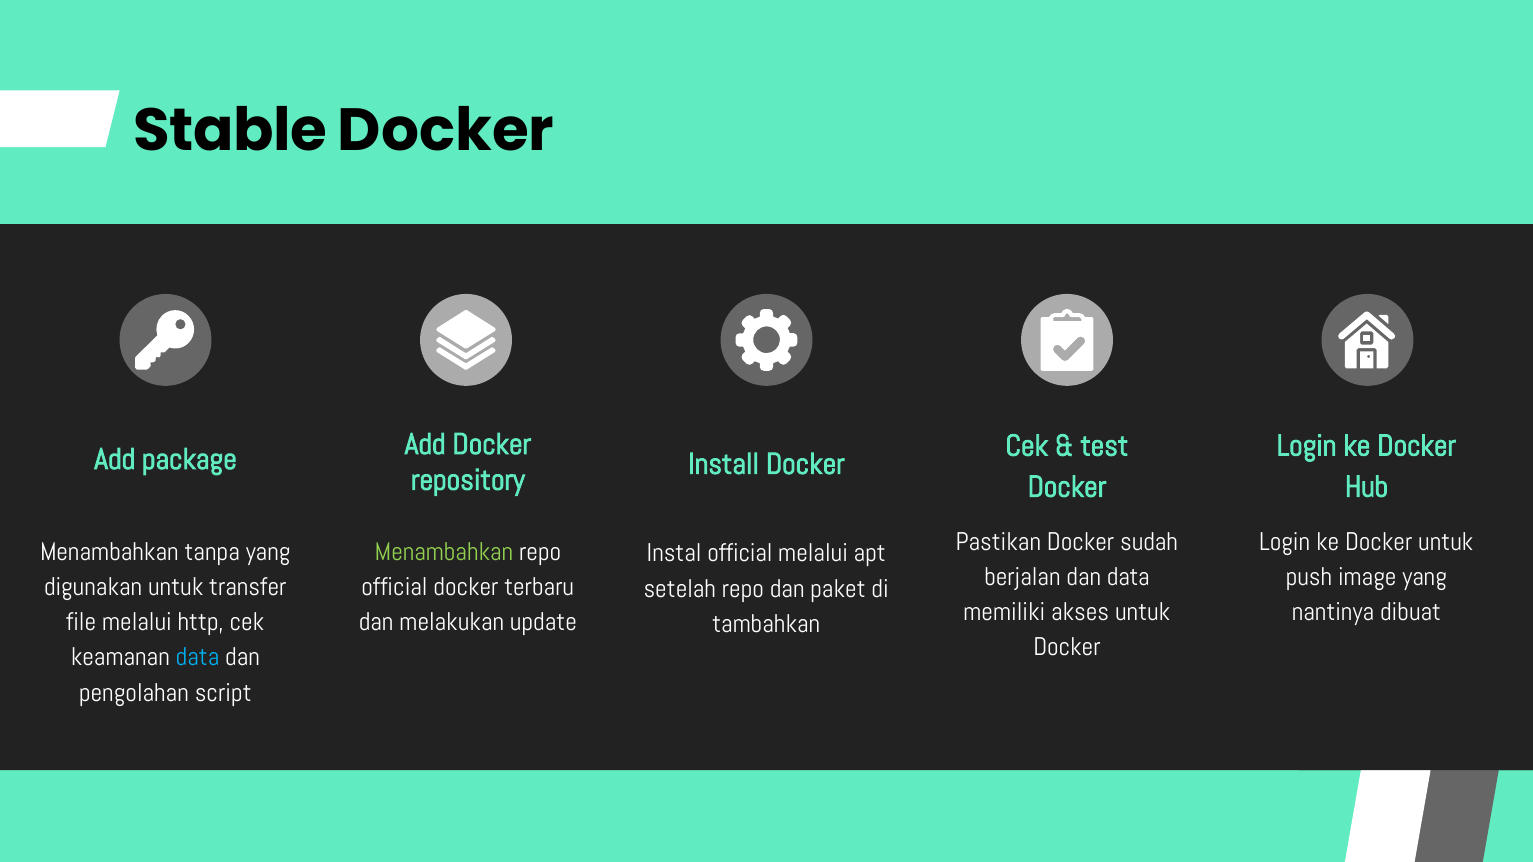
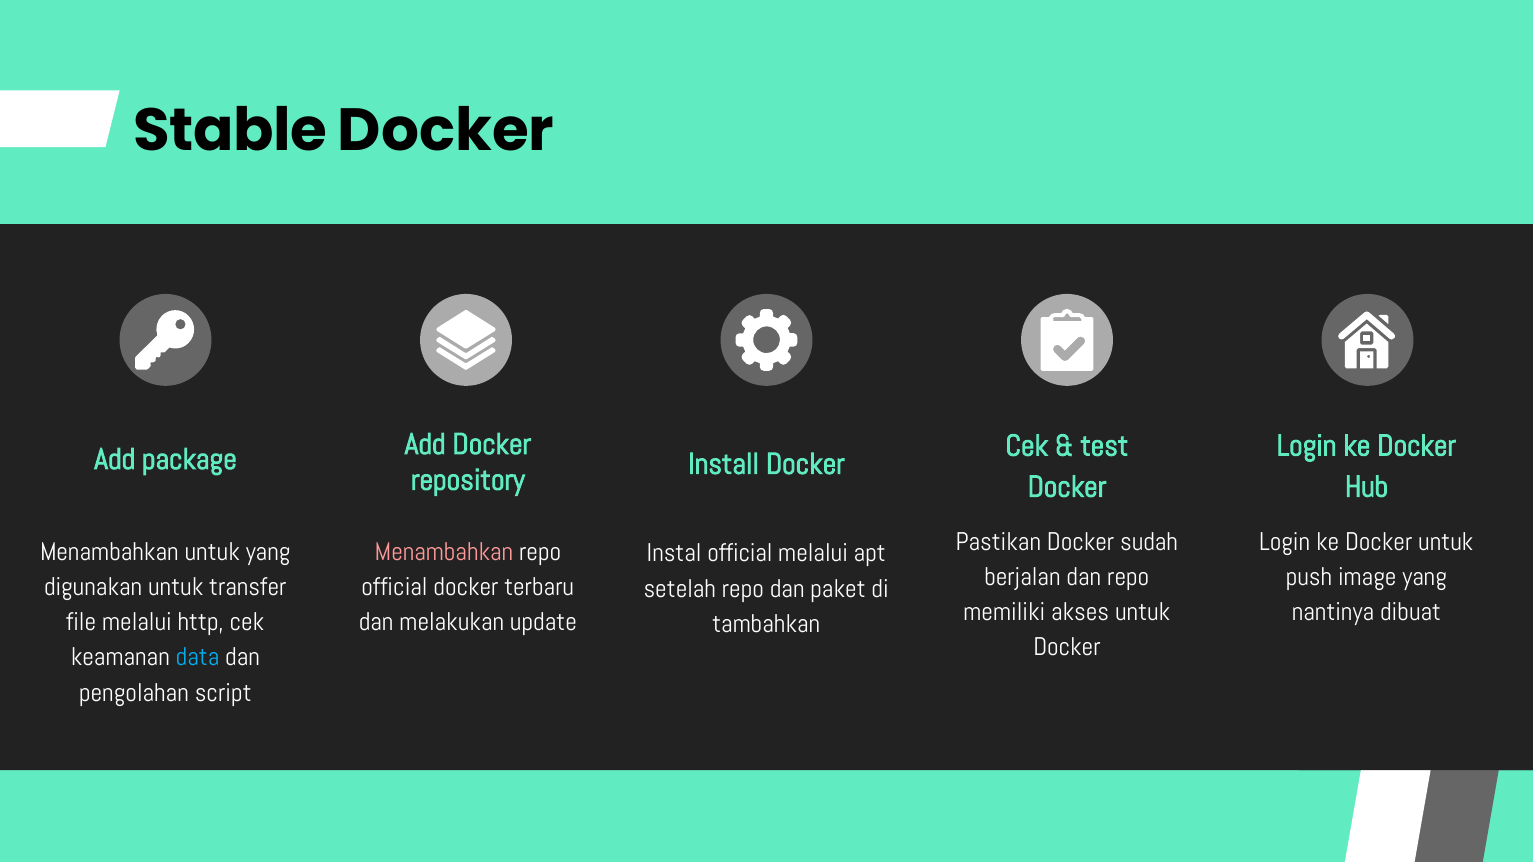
Menambahkan tanpa: tanpa -> untuk
Menambahkan at (444, 552) colour: light green -> pink
dan data: data -> repo
